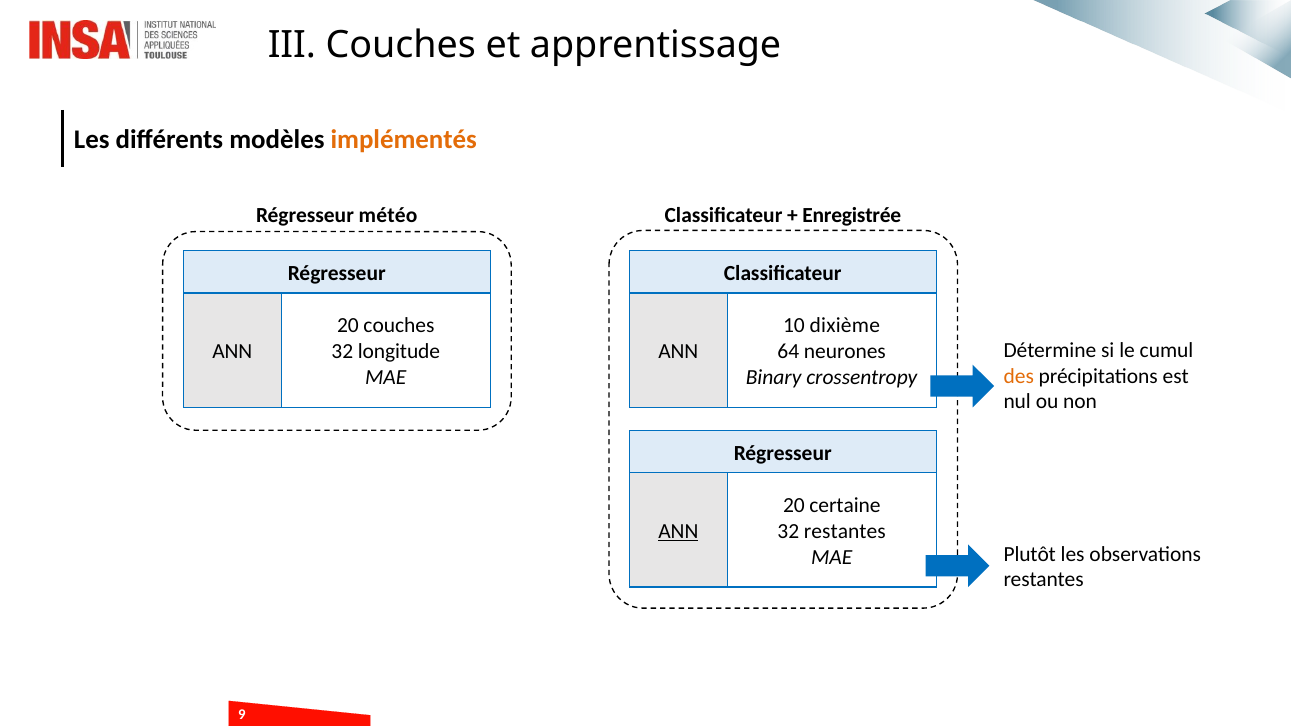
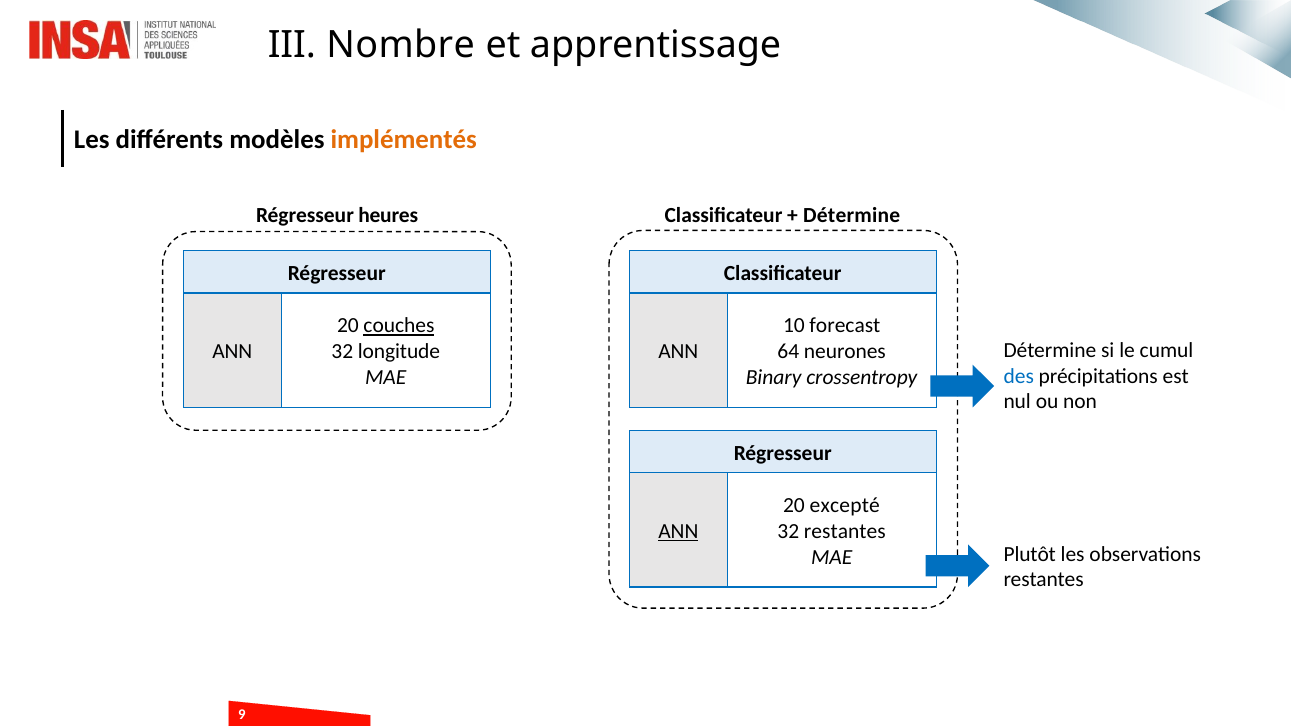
III Couches: Couches -> Nombre
météo: météo -> heures
Enregistrée at (852, 215): Enregistrée -> Détermine
couches at (399, 326) underline: none -> present
dixième: dixième -> forecast
des colour: orange -> blue
certaine: certaine -> excepté
